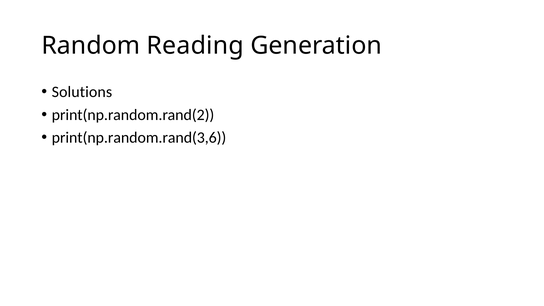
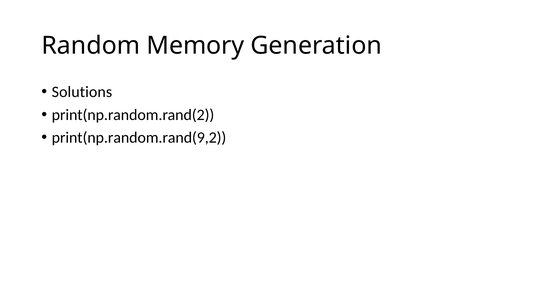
Reading: Reading -> Memory
print(np.random.rand(3,6: print(np.random.rand(3,6 -> print(np.random.rand(9,2
